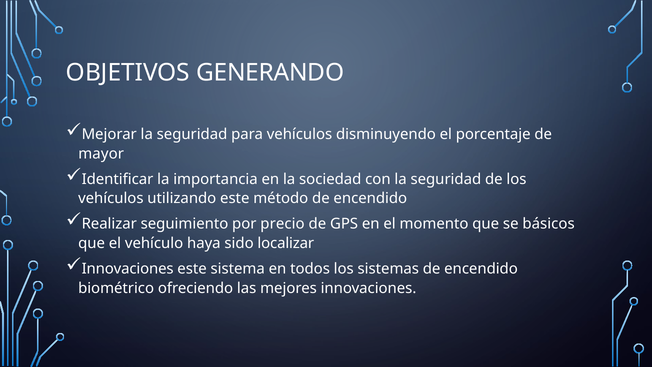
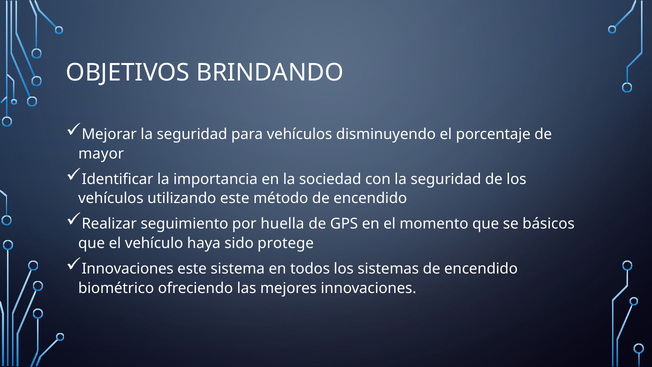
GENERANDO: GENERANDO -> BRINDANDO
precio: precio -> huella
localizar: localizar -> protege
